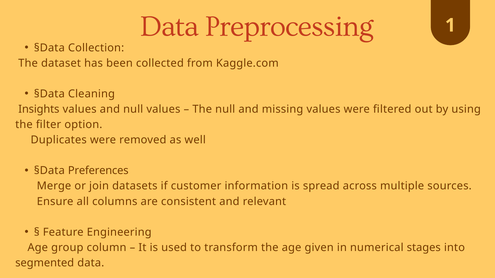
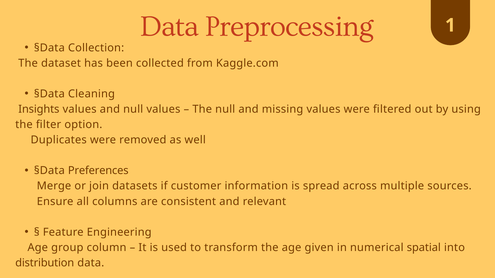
stages: stages -> spatial
segmented: segmented -> distribution
